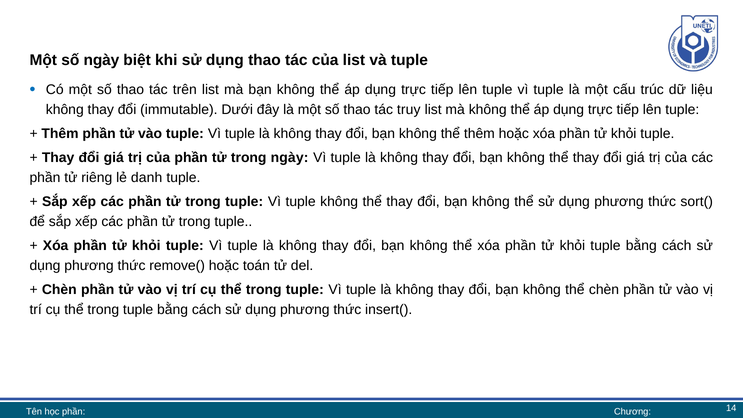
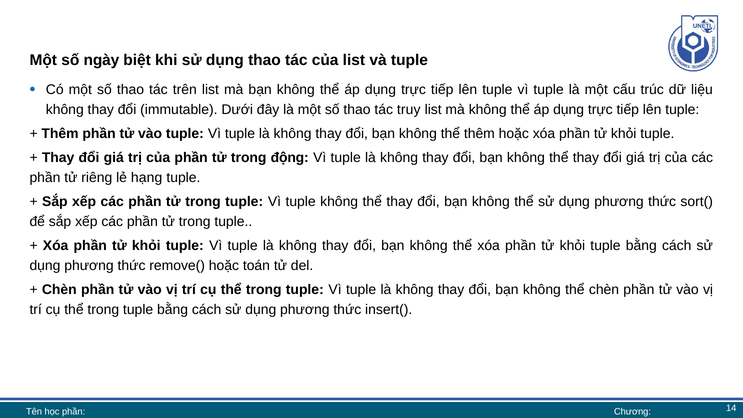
trong ngày: ngày -> động
danh: danh -> hạng
